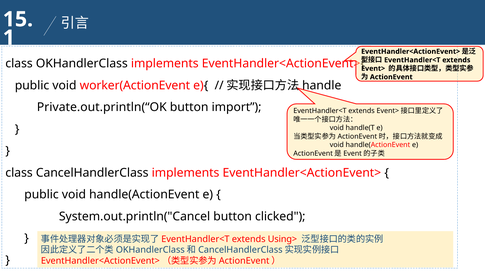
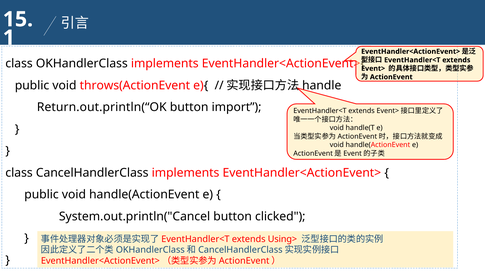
worker(ActionEvent: worker(ActionEvent -> throws(ActionEvent
Private.out.println(“OK: Private.out.println(“OK -> Return.out.println(“OK
